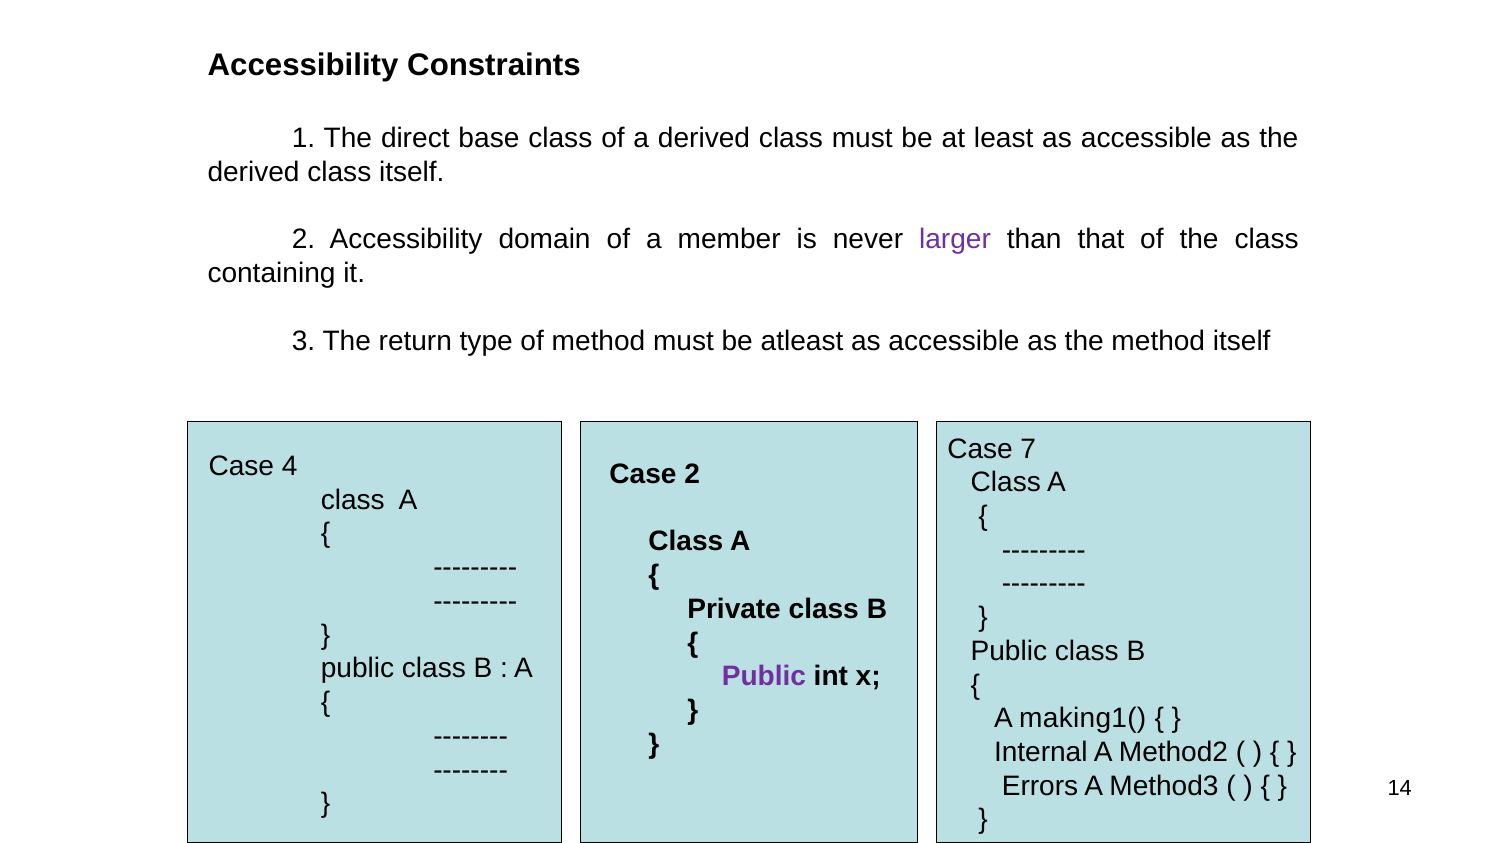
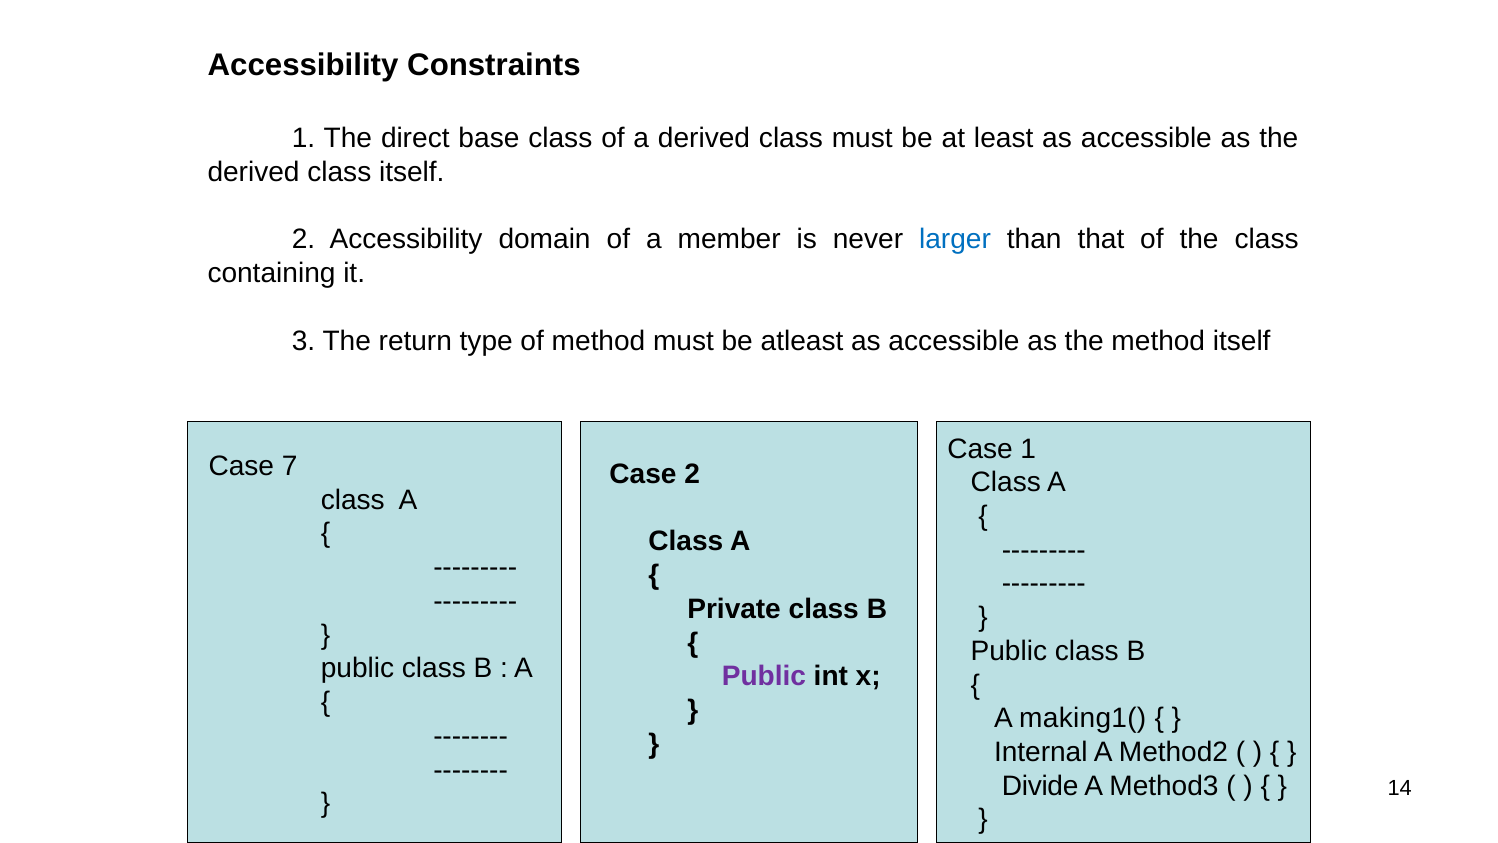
larger colour: purple -> blue
Case 7: 7 -> 1
4: 4 -> 7
Errors: Errors -> Divide
